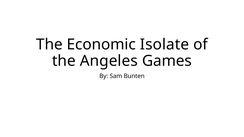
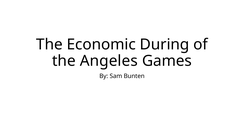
Isolate: Isolate -> During
